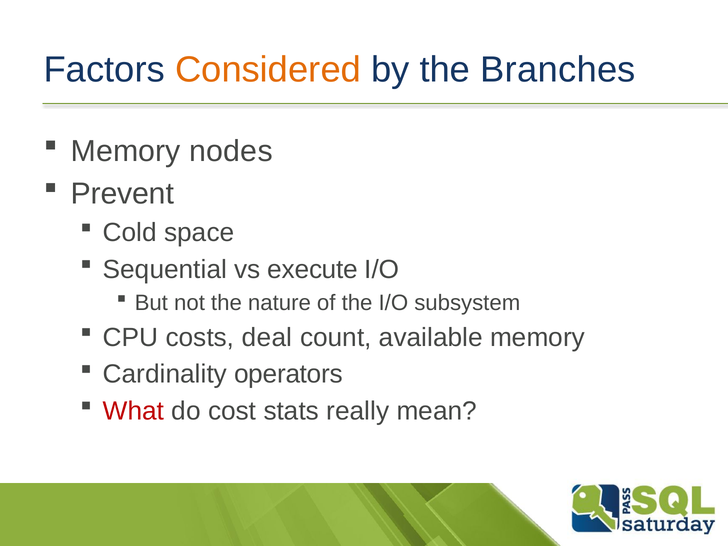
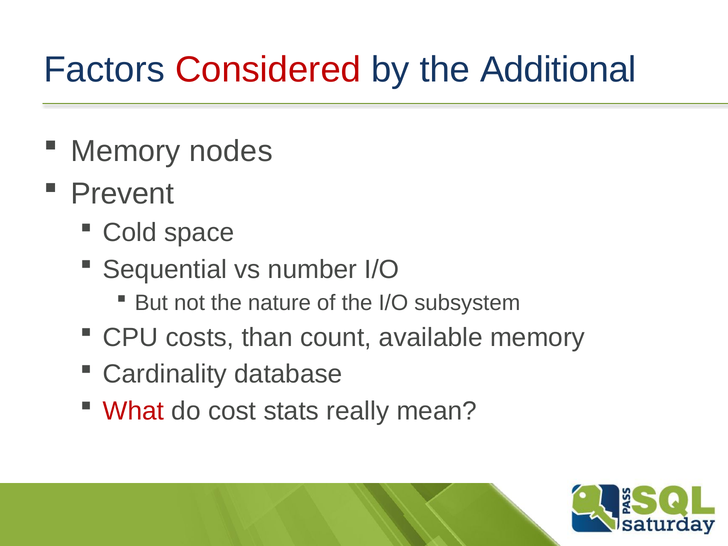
Considered colour: orange -> red
Branches: Branches -> Additional
execute: execute -> number
deal: deal -> than
operators: operators -> database
